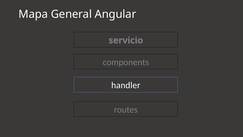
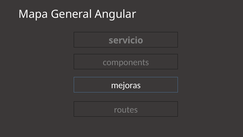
handler: handler -> mejoras
